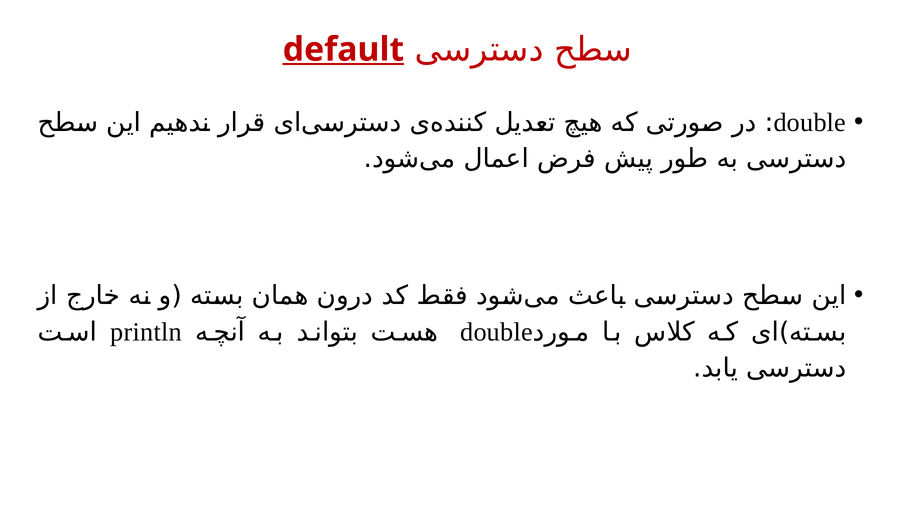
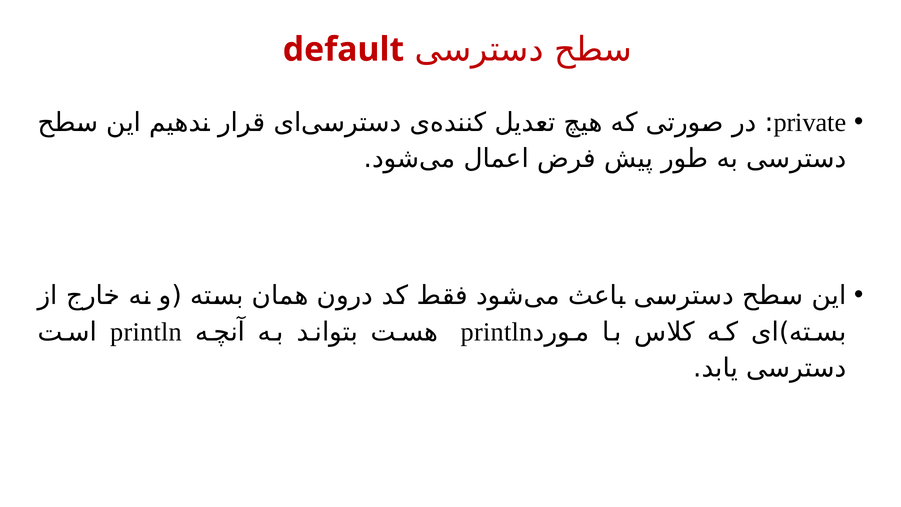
default underline: present -> none
double at (810, 122): double -> private
double at (496, 332): double -> println
